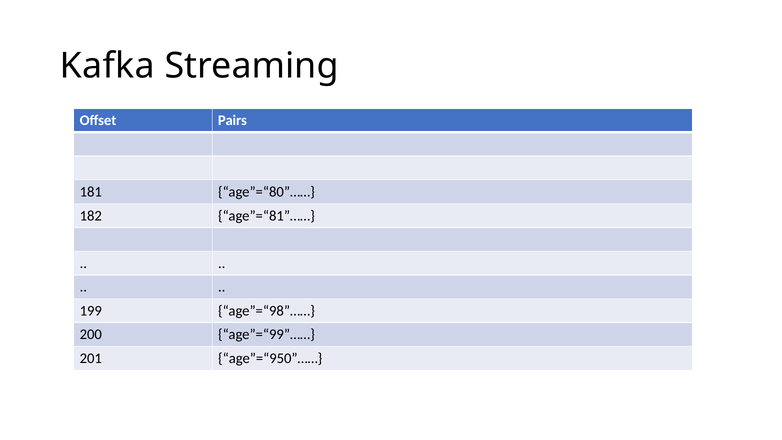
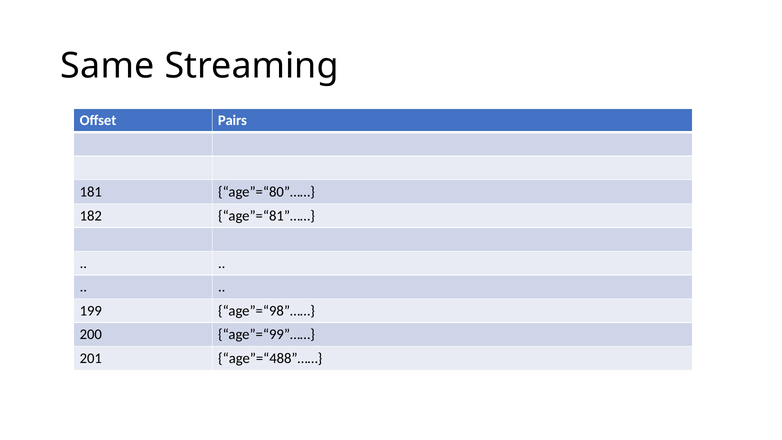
Kafka: Kafka -> Same
age”=“950”……: age”=“950”…… -> age”=“488”……
